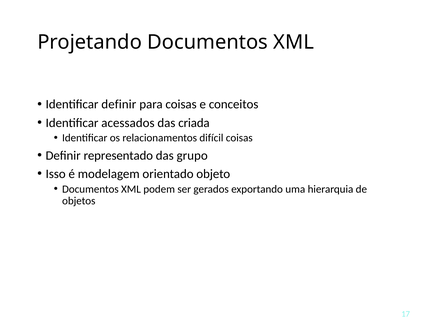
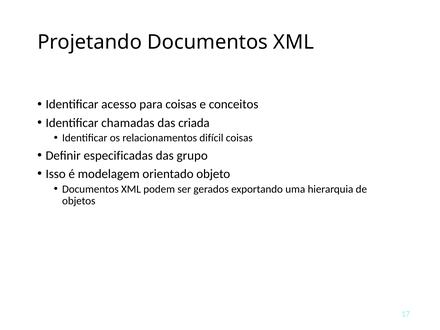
Identificar definir: definir -> acesso
acessados: acessados -> chamadas
representado: representado -> especificadas
